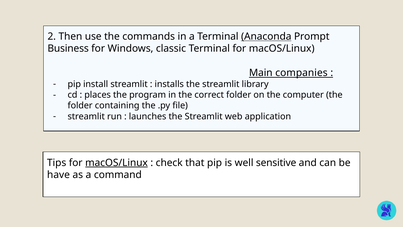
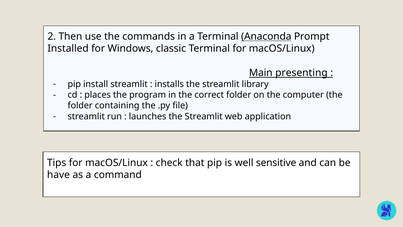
Business: Business -> Installed
companies: companies -> presenting
macOS/Linux at (116, 163) underline: present -> none
